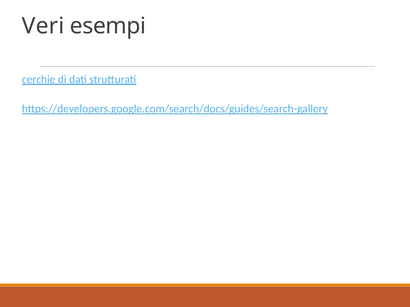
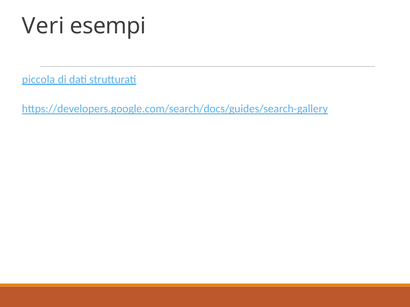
cerchie: cerchie -> piccola
